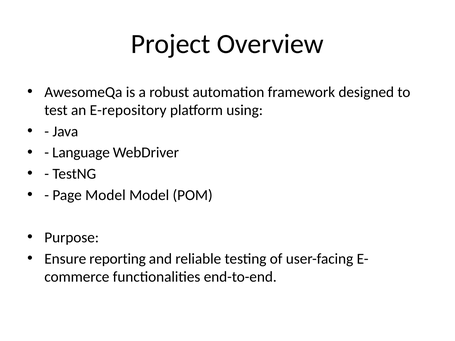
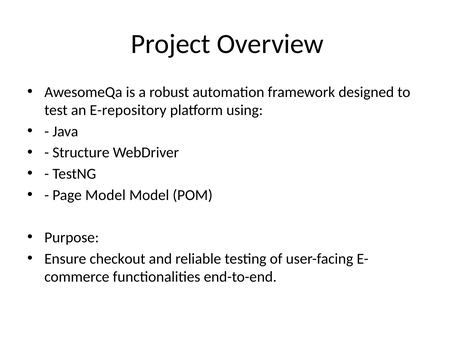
Language: Language -> Structure
reporting: reporting -> checkout
